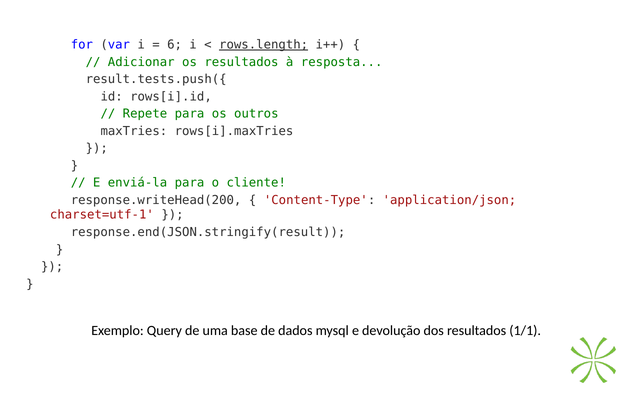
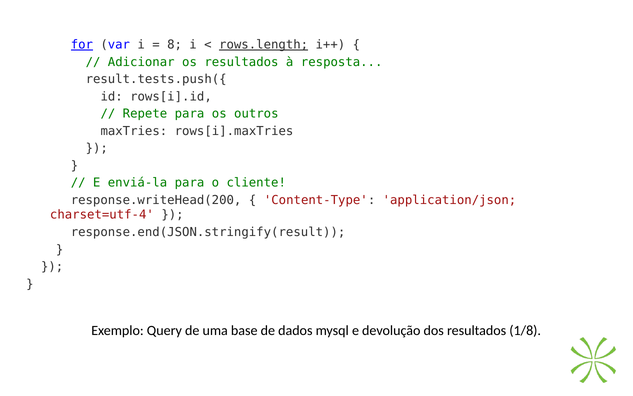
for underline: none -> present
6: 6 -> 8
charset=utf-1: charset=utf-1 -> charset=utf-4
1/1: 1/1 -> 1/8
